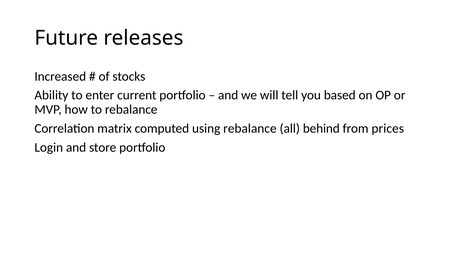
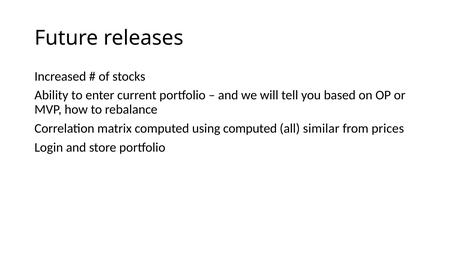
using rebalance: rebalance -> computed
behind: behind -> similar
